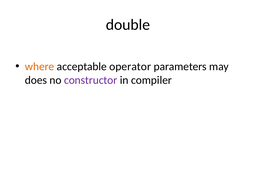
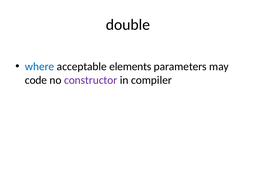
where colour: orange -> blue
operator: operator -> elements
does: does -> code
